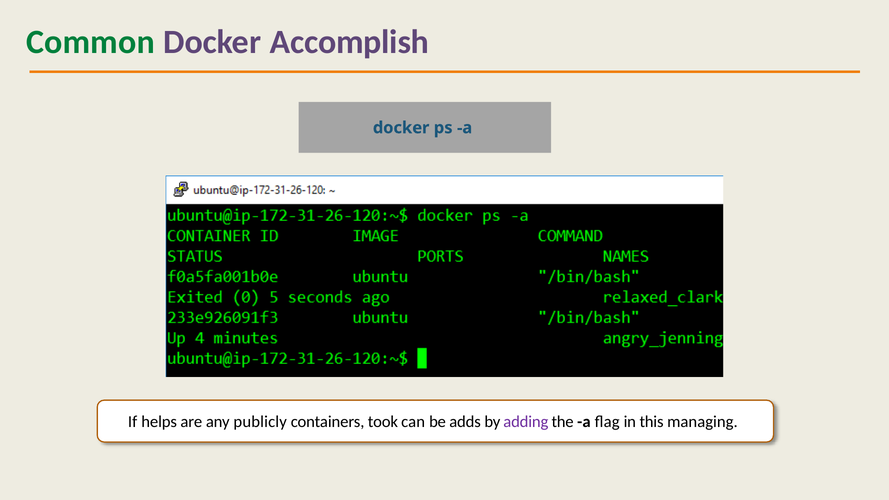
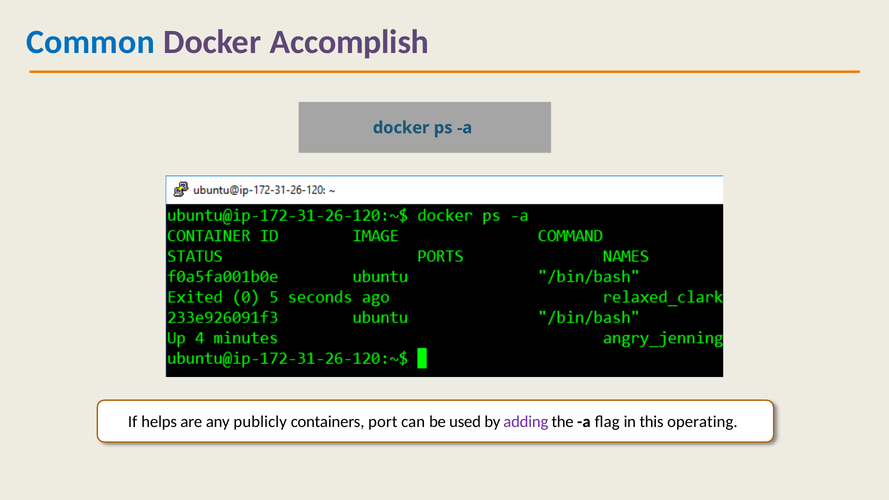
Common colour: green -> blue
took: took -> port
adds: adds -> used
managing: managing -> operating
